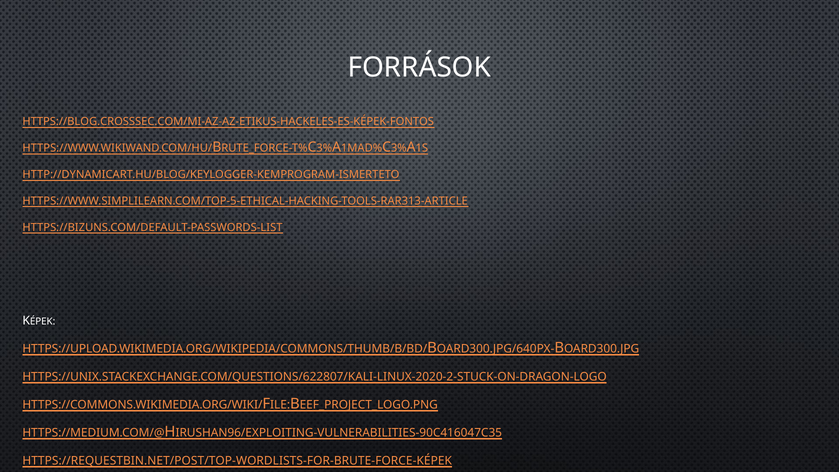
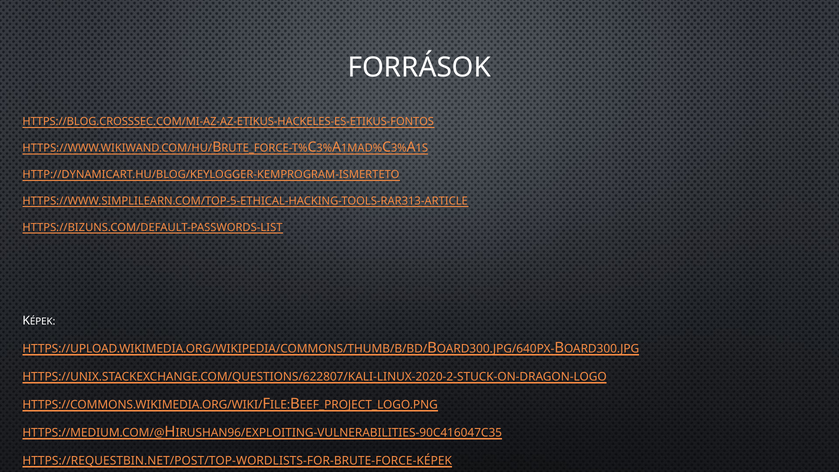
HTTPS://BLOG.CROSSSEC.COM/MI-AZ-AZ-ETIKUS-HACKELES-ES-KÉPEK-FONTOS: HTTPS://BLOG.CROSSSEC.COM/MI-AZ-AZ-ETIKUS-HACKELES-ES-KÉPEK-FONTOS -> HTTPS://BLOG.CROSSSEC.COM/MI-AZ-AZ-ETIKUS-HACKELES-ES-ETIKUS-FONTOS
